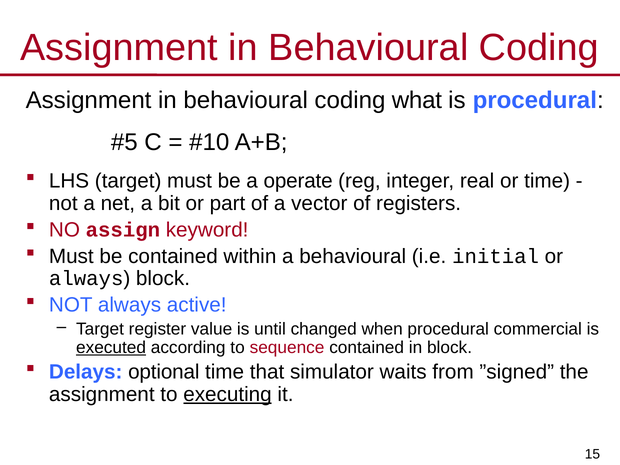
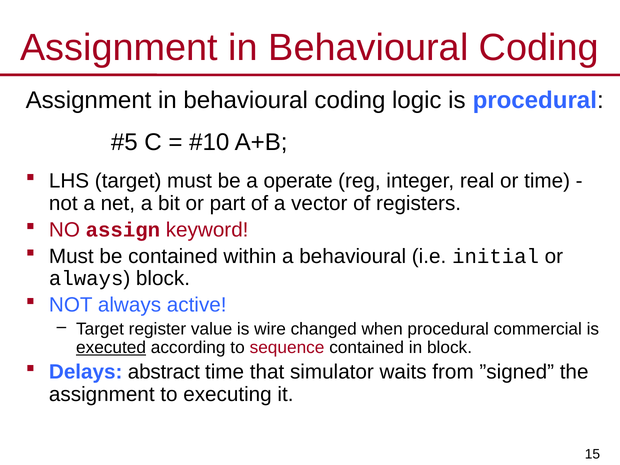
what: what -> logic
until: until -> wire
optional: optional -> abstract
executing underline: present -> none
